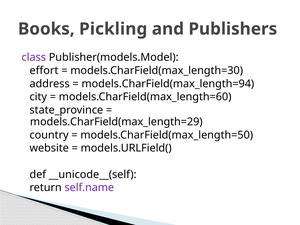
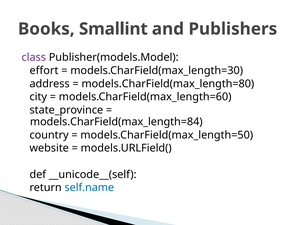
Pickling: Pickling -> Smallint
models.CharField(max_length=94: models.CharField(max_length=94 -> models.CharField(max_length=80
models.CharField(max_length=29: models.CharField(max_length=29 -> models.CharField(max_length=84
self.name colour: purple -> blue
